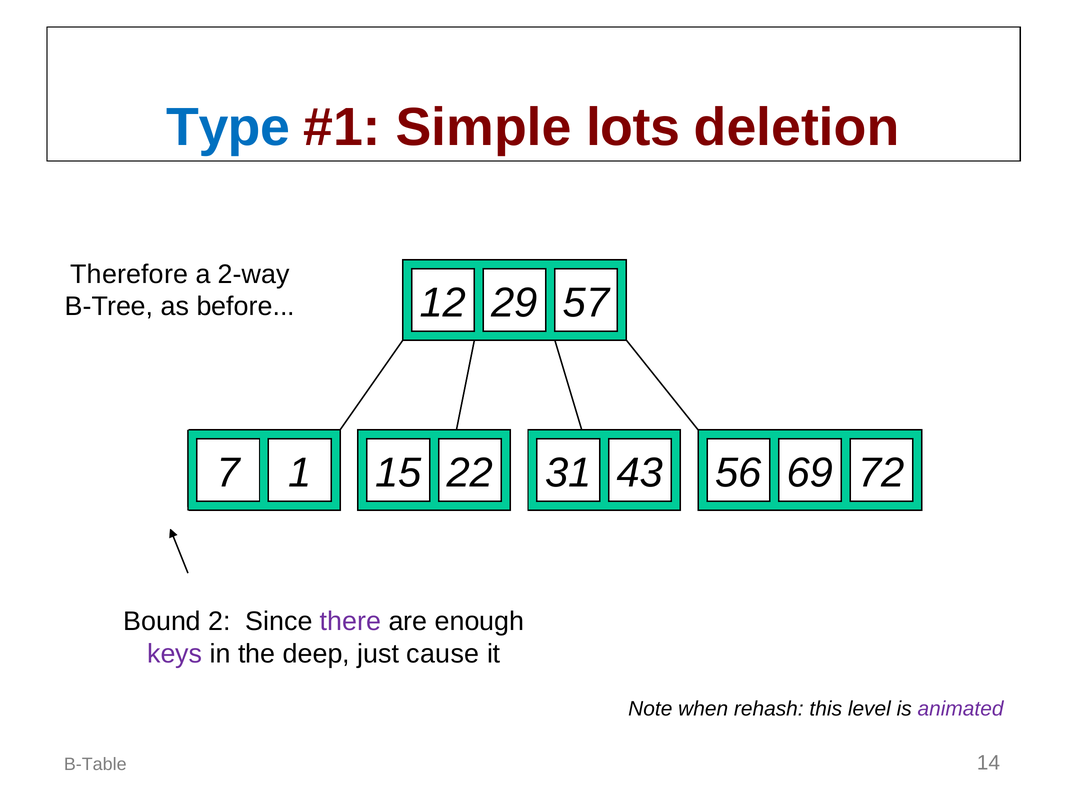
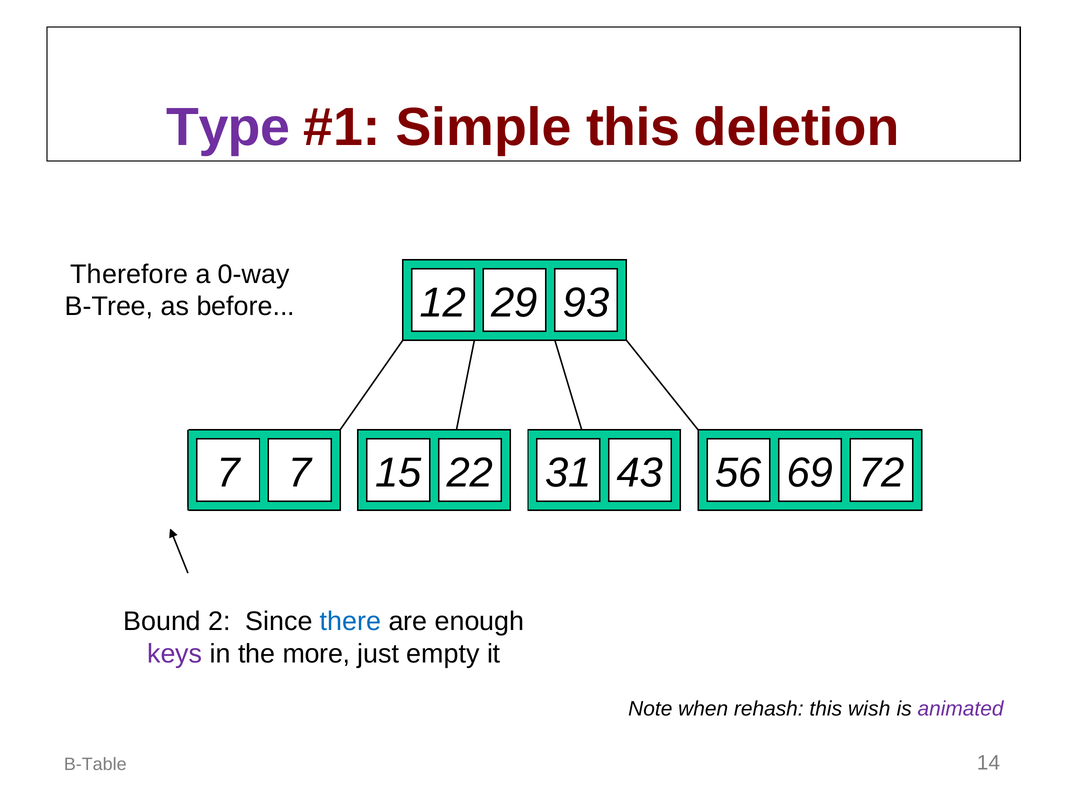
Type colour: blue -> purple
Simple lots: lots -> this
2-way: 2-way -> 0-way
57: 57 -> 93
7 1: 1 -> 7
there colour: purple -> blue
deep: deep -> more
cause: cause -> empty
level: level -> wish
